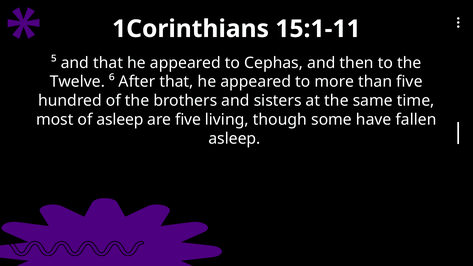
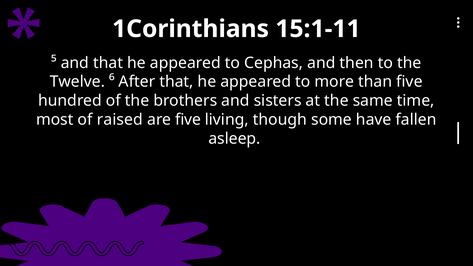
of asleep: asleep -> raised
